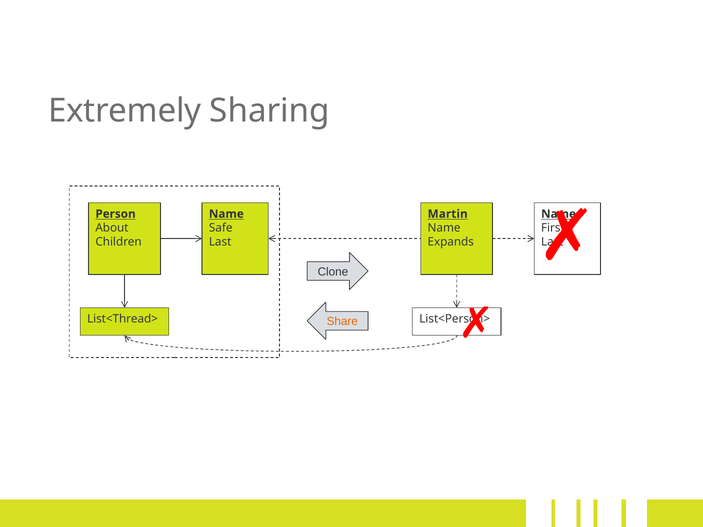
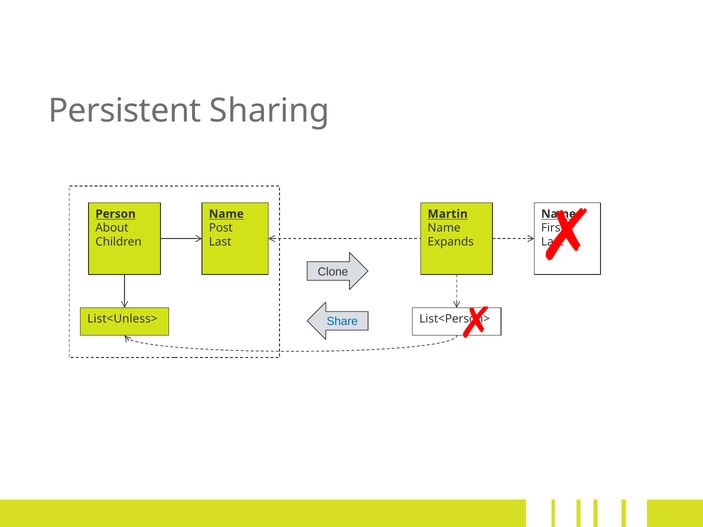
Extremely: Extremely -> Persistent
Safe: Safe -> Post
List<Thread>: List<Thread> -> List<Unless>
Share colour: orange -> blue
